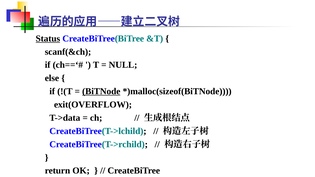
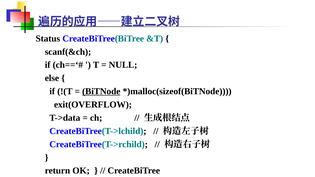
Status underline: present -> none
